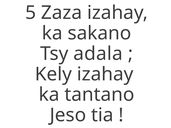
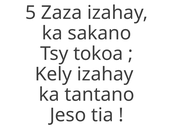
adala: adala -> tokoa
